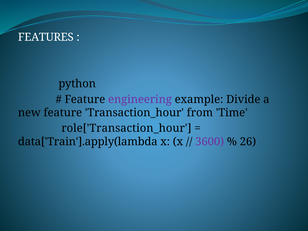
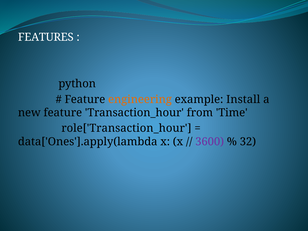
engineering colour: purple -> orange
Divide: Divide -> Install
data['Train'].apply(lambda: data['Train'].apply(lambda -> data['Ones'].apply(lambda
26: 26 -> 32
